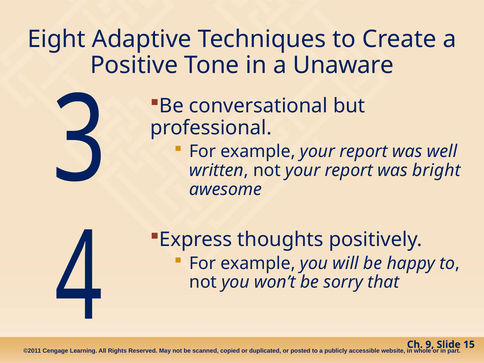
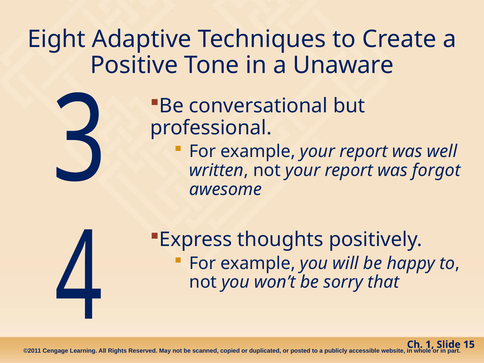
bright: bright -> forgot
9: 9 -> 1
